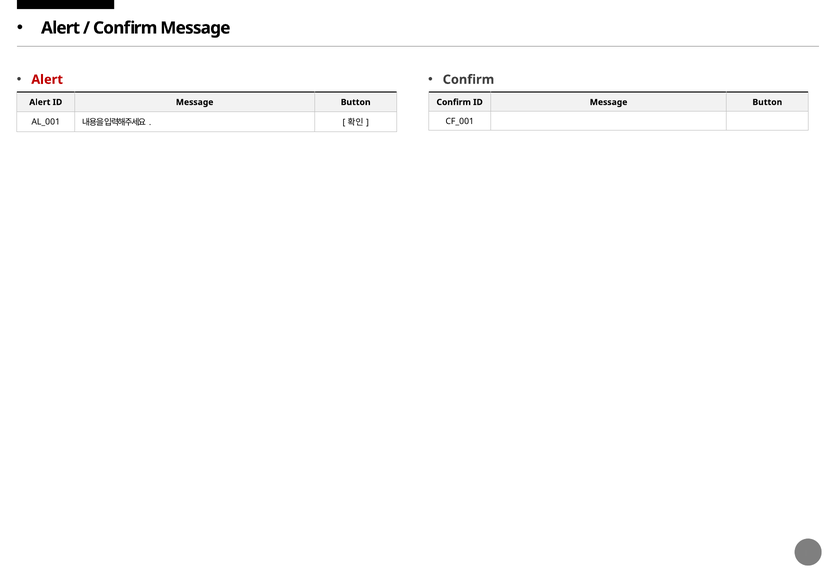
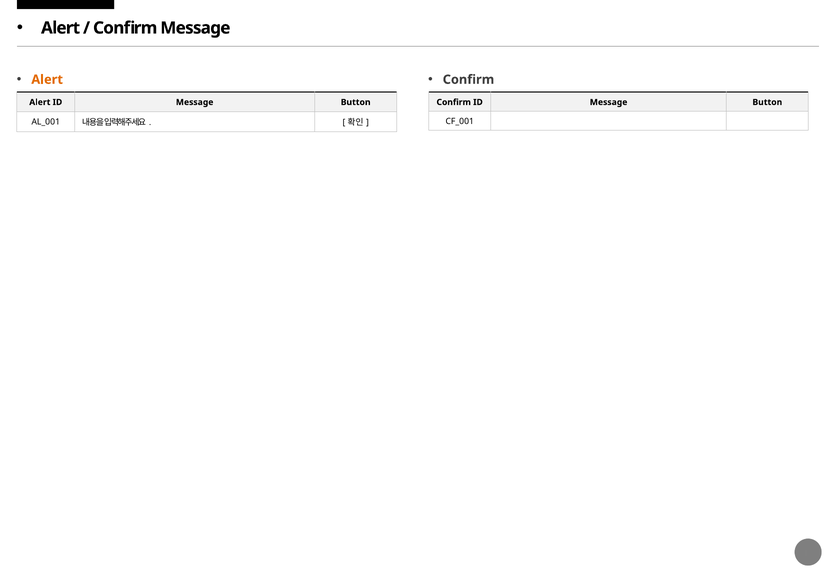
Alert at (47, 80) colour: red -> orange
